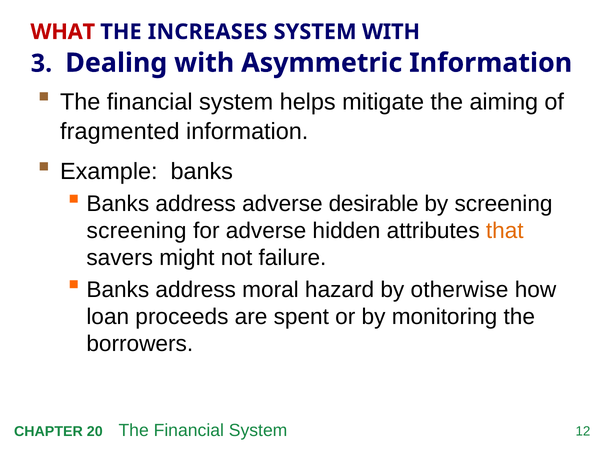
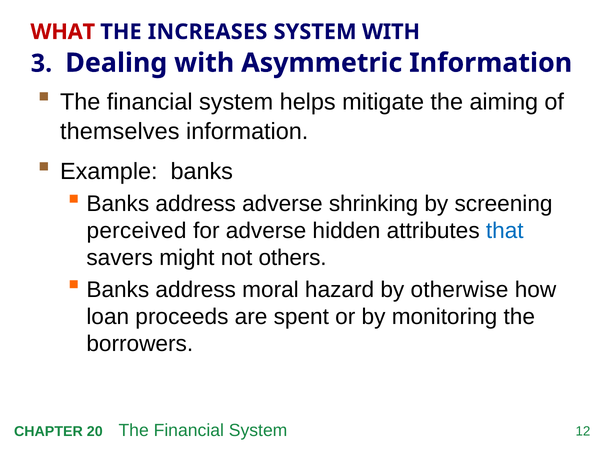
fragmented: fragmented -> themselves
desirable: desirable -> shrinking
screening at (137, 231): screening -> perceived
that colour: orange -> blue
failure: failure -> others
